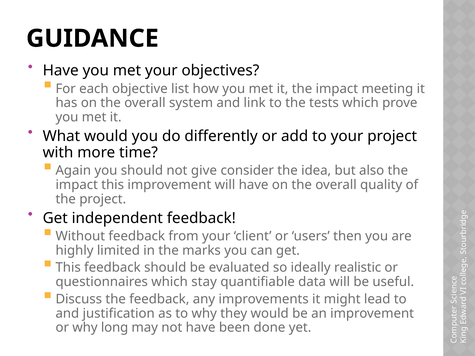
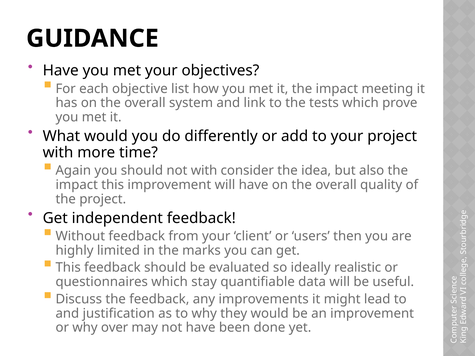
not give: give -> with
long: long -> over
